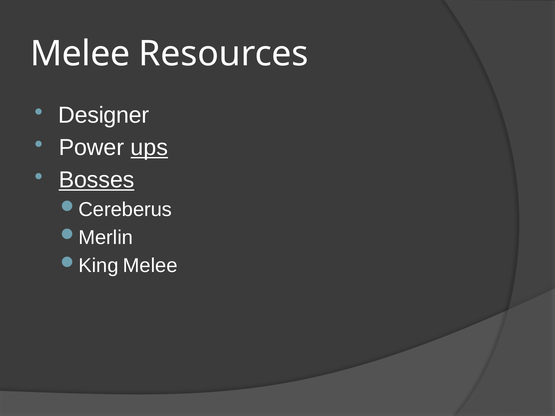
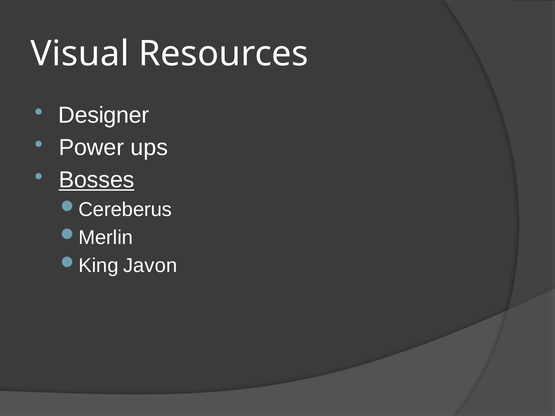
Melee at (80, 54): Melee -> Visual
ups underline: present -> none
Melee at (150, 266): Melee -> Javon
